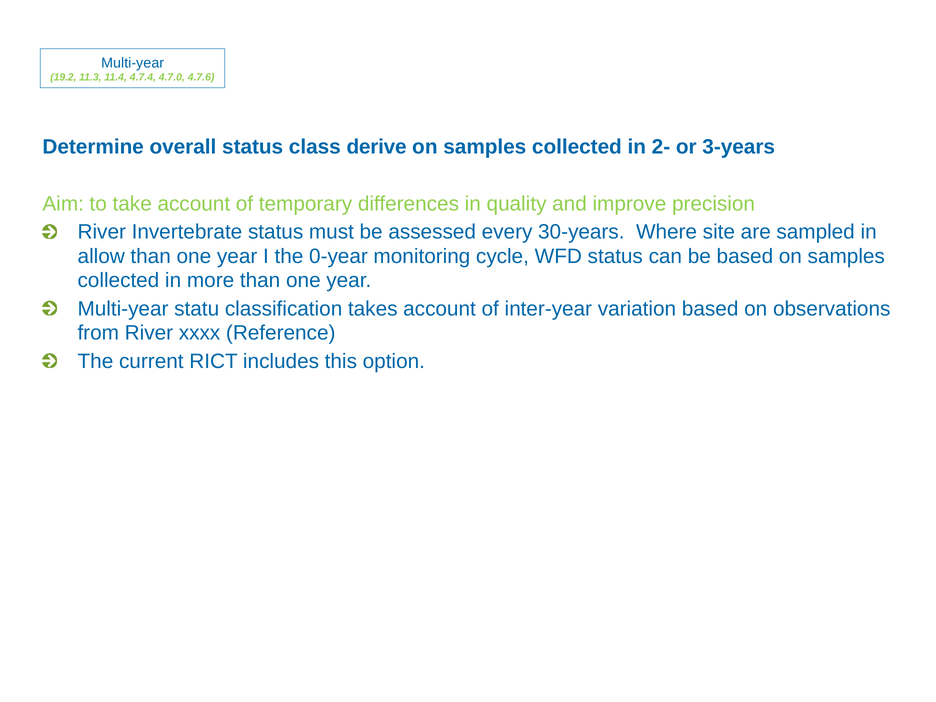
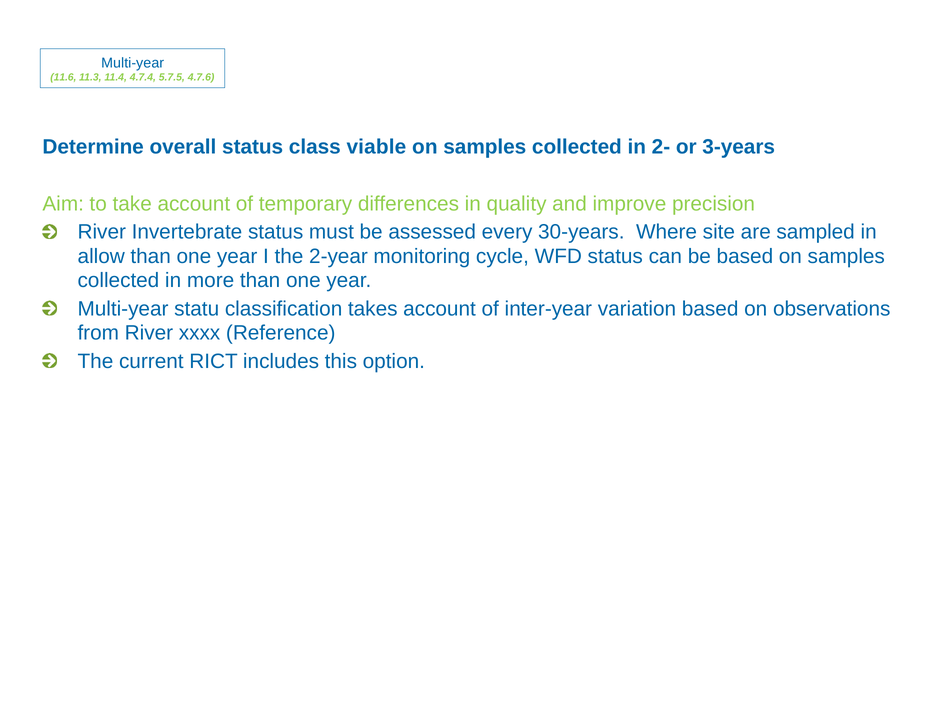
19.2: 19.2 -> 11.6
4.7.0: 4.7.0 -> 5.7.5
derive: derive -> viable
0-year: 0-year -> 2-year
